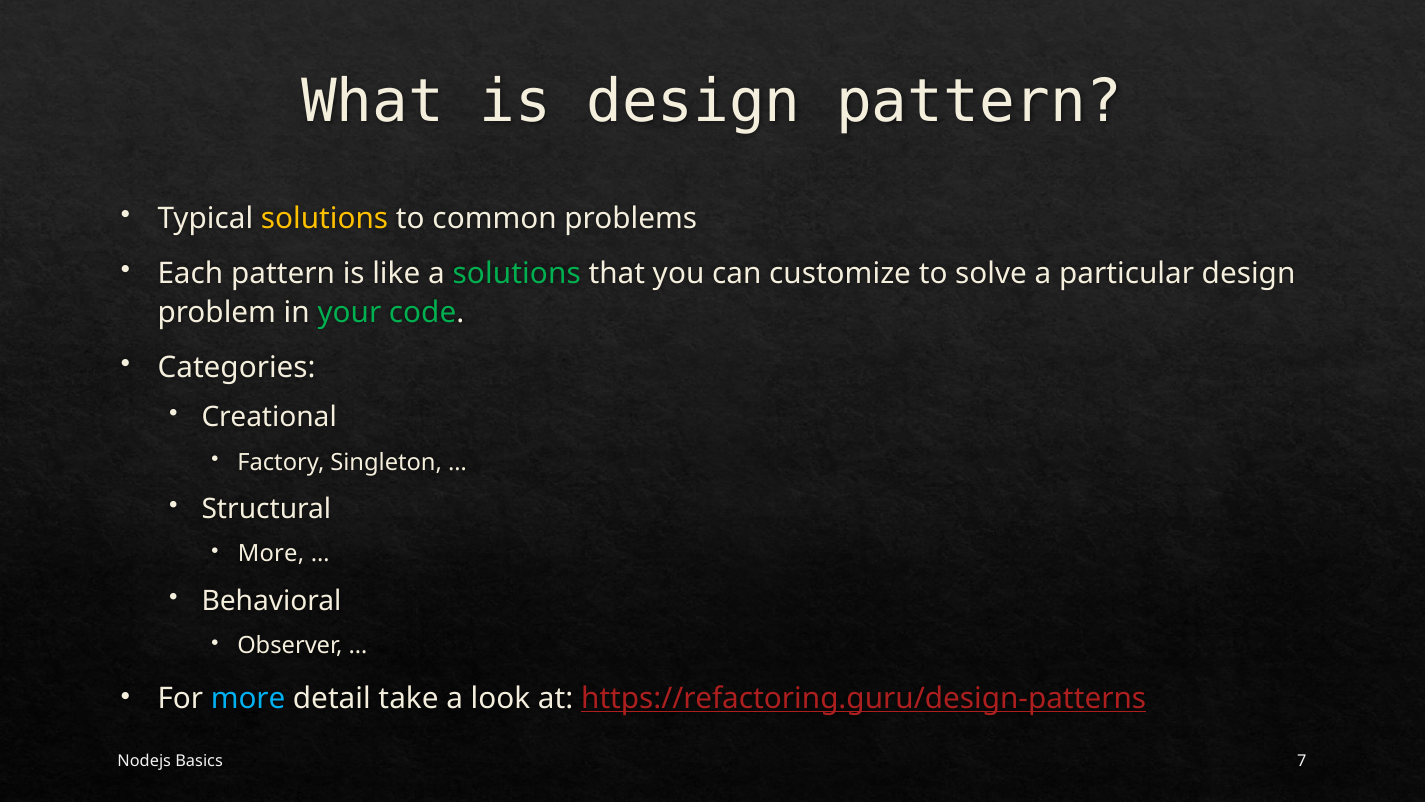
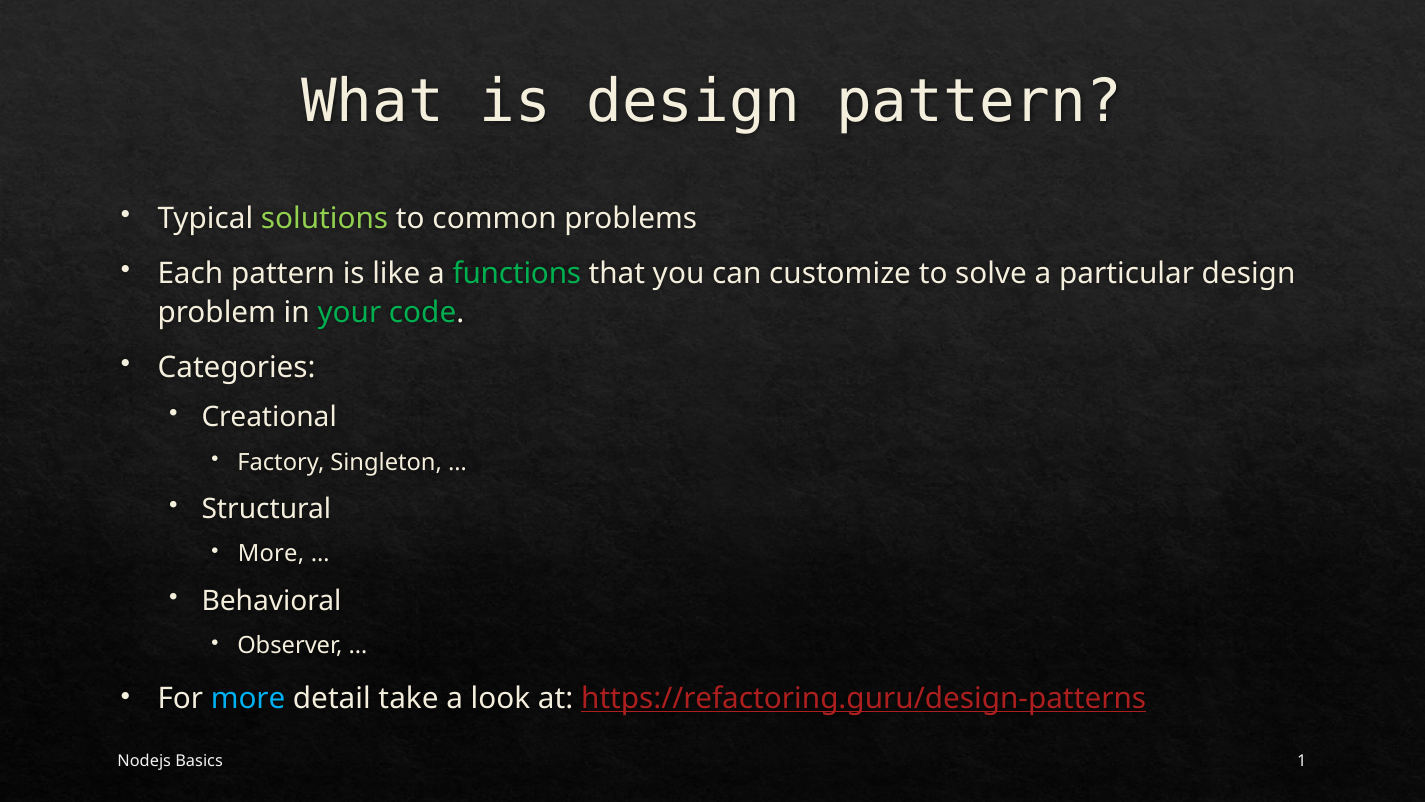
solutions at (325, 218) colour: yellow -> light green
a solutions: solutions -> functions
7: 7 -> 1
